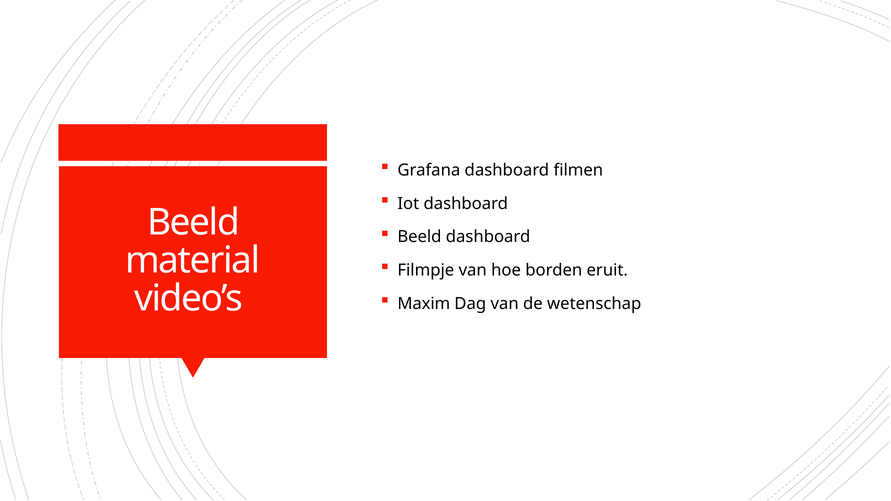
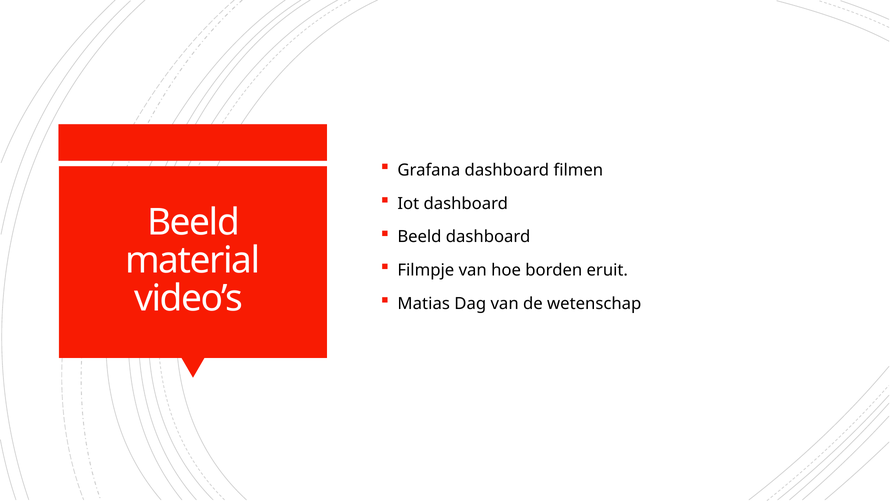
Maxim: Maxim -> Matias
